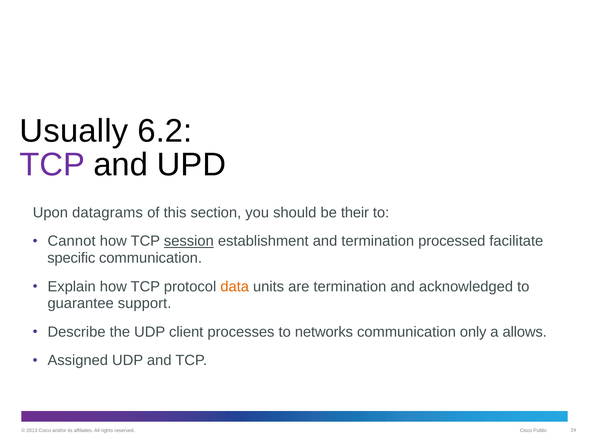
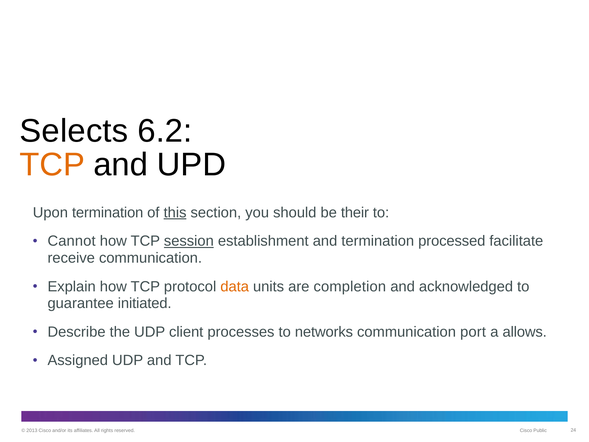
Usually: Usually -> Selects
TCP at (52, 164) colour: purple -> orange
Upon datagrams: datagrams -> termination
this underline: none -> present
specific: specific -> receive
are termination: termination -> completion
support: support -> initiated
only: only -> port
